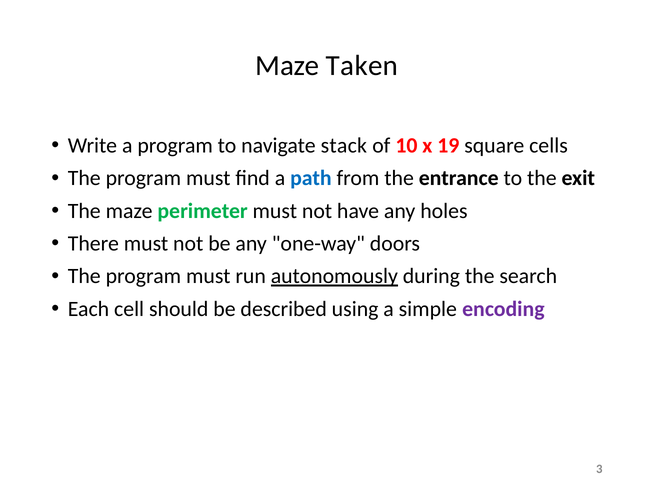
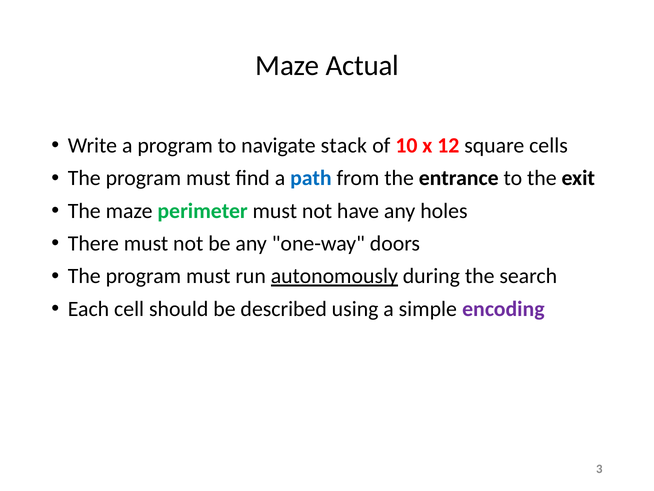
Taken: Taken -> Actual
19: 19 -> 12
